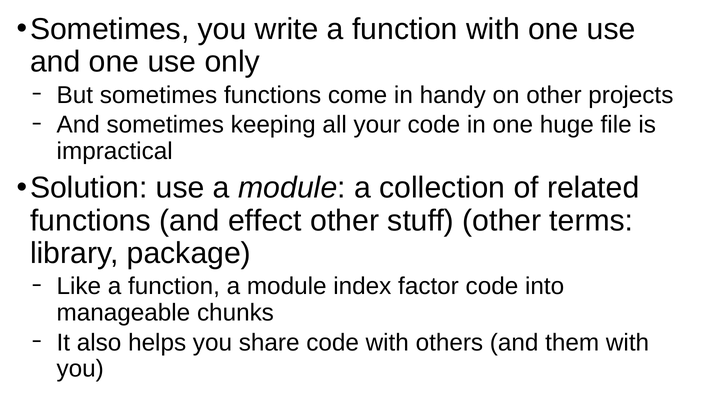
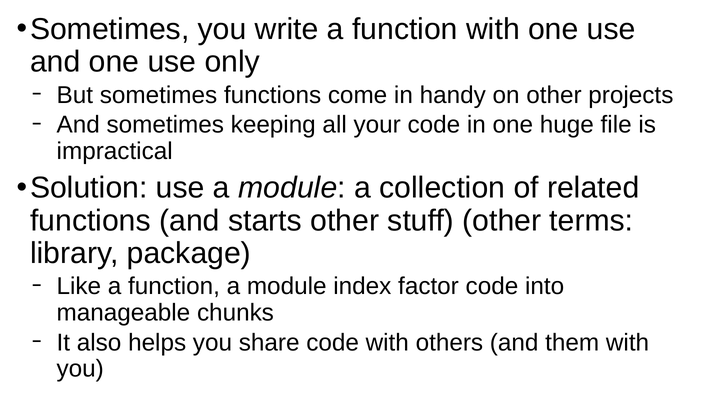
effect: effect -> starts
